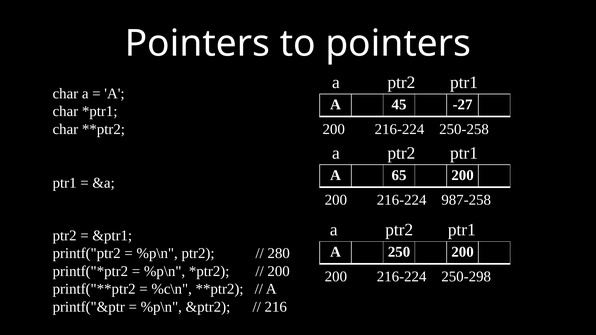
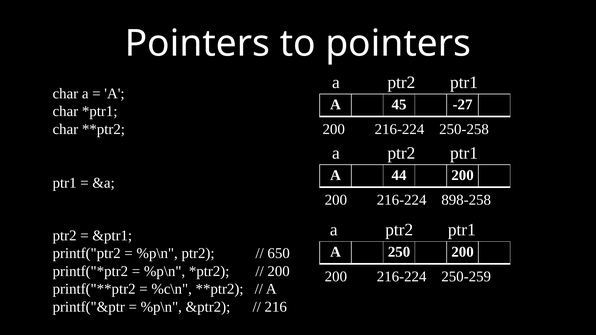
65: 65 -> 44
987-258: 987-258 -> 898-258
280: 280 -> 650
250-298: 250-298 -> 250-259
